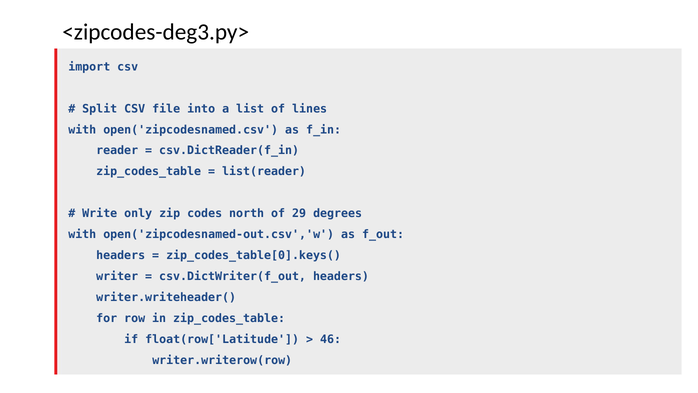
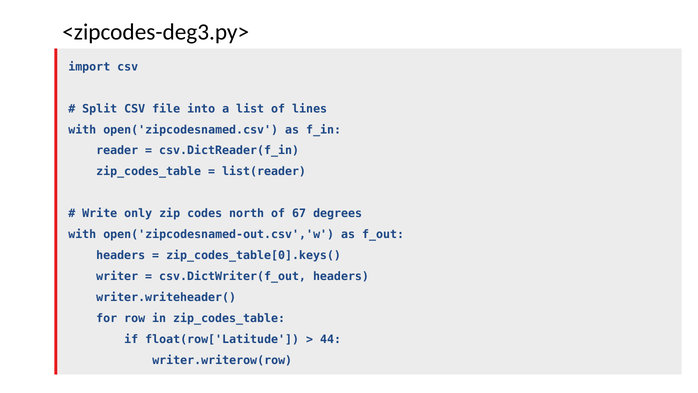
29: 29 -> 67
46: 46 -> 44
